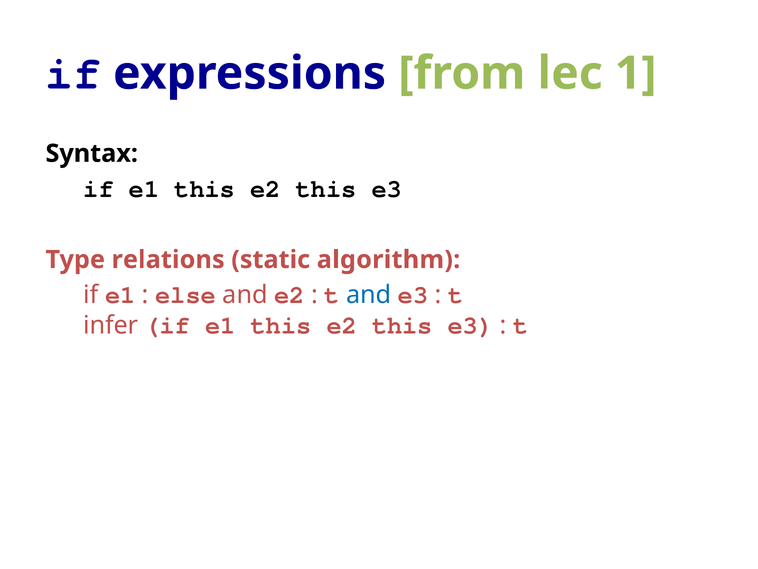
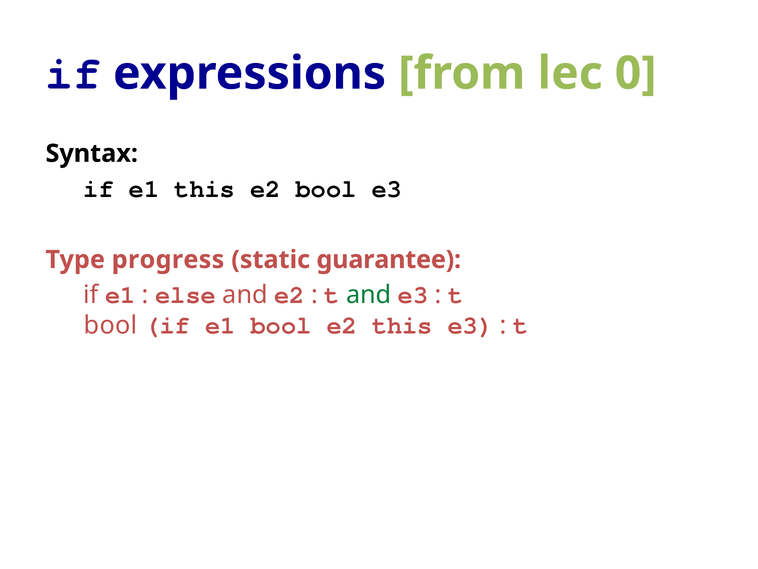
1: 1 -> 0
this at (326, 189): this -> bool
relations: relations -> progress
algorithm: algorithm -> guarantee
and at (369, 295) colour: blue -> green
infer at (111, 325): infer -> bool
this at (281, 325): this -> bool
